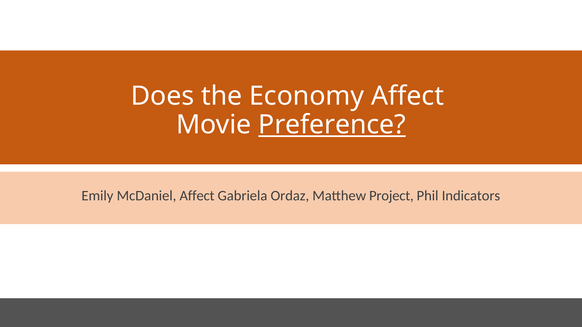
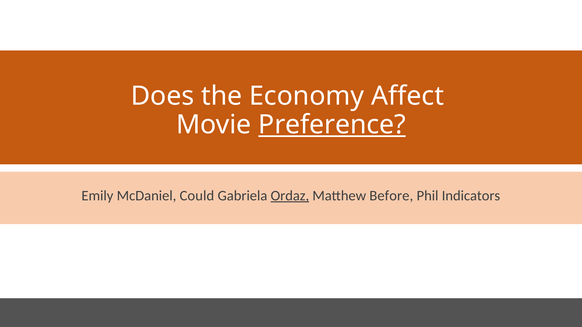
McDaniel Affect: Affect -> Could
Ordaz underline: none -> present
Project: Project -> Before
